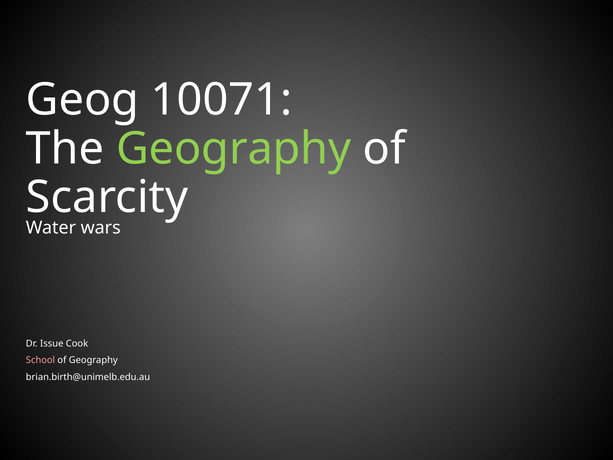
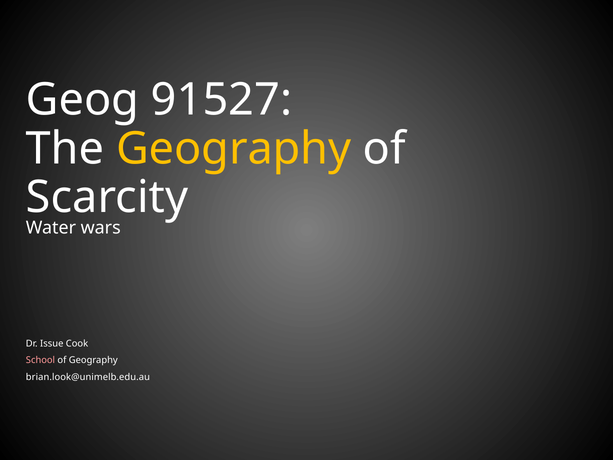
10071: 10071 -> 91527
Geography at (234, 149) colour: light green -> yellow
brian.birth@unimelb.edu.au: brian.birth@unimelb.edu.au -> brian.look@unimelb.edu.au
